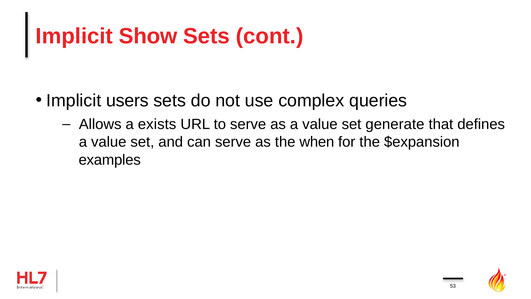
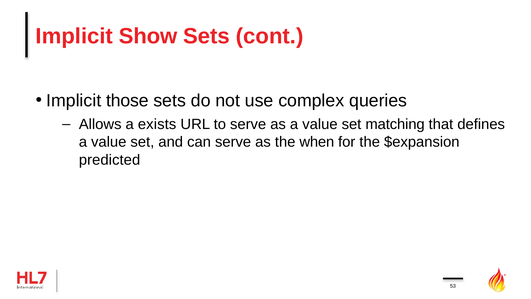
users: users -> those
generate: generate -> matching
examples: examples -> predicted
